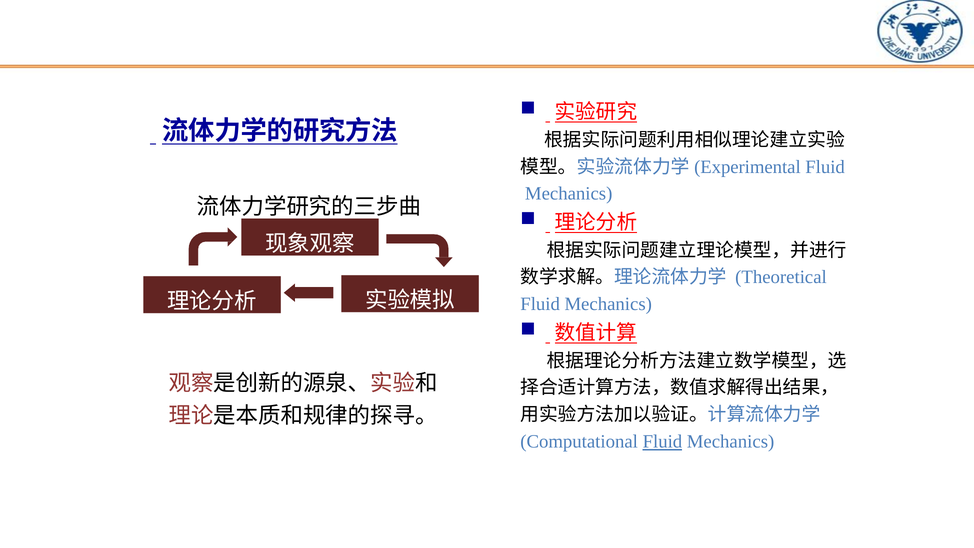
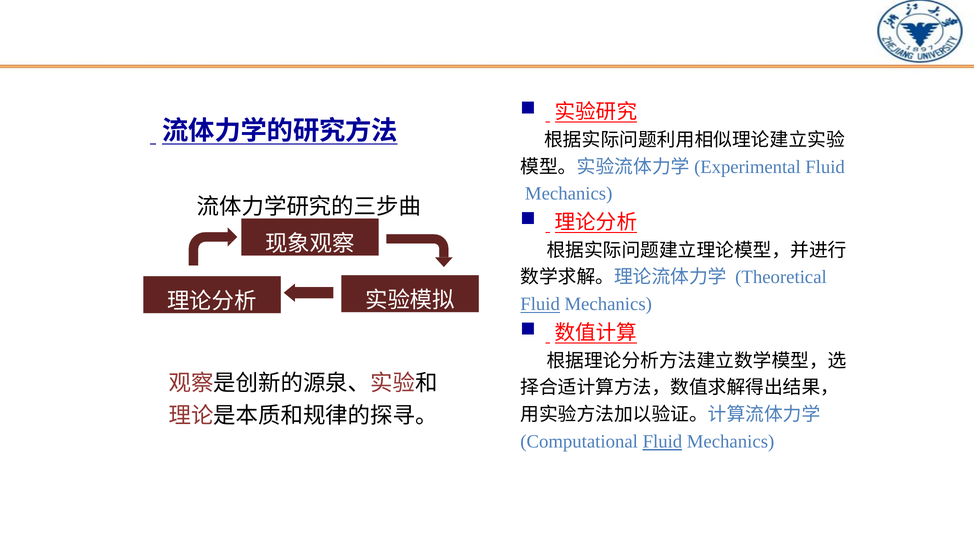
Fluid at (540, 304) underline: none -> present
